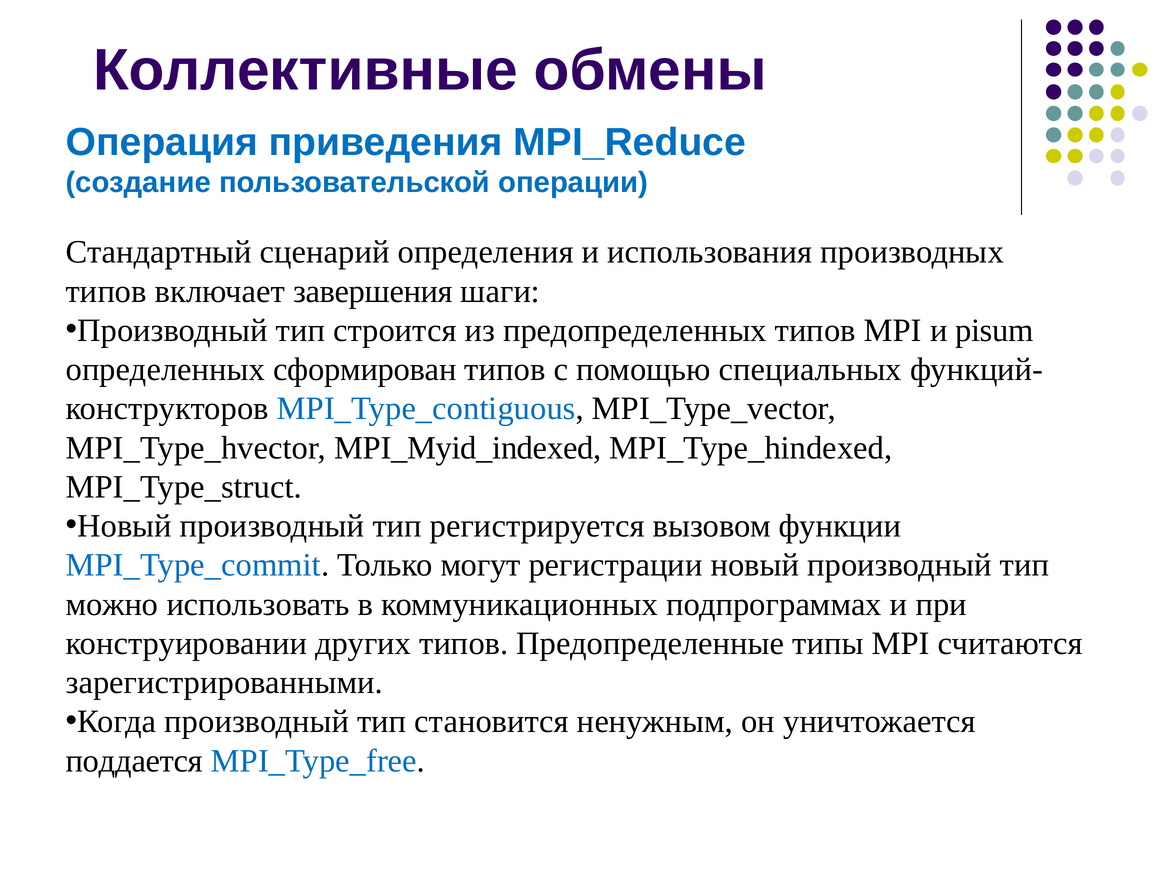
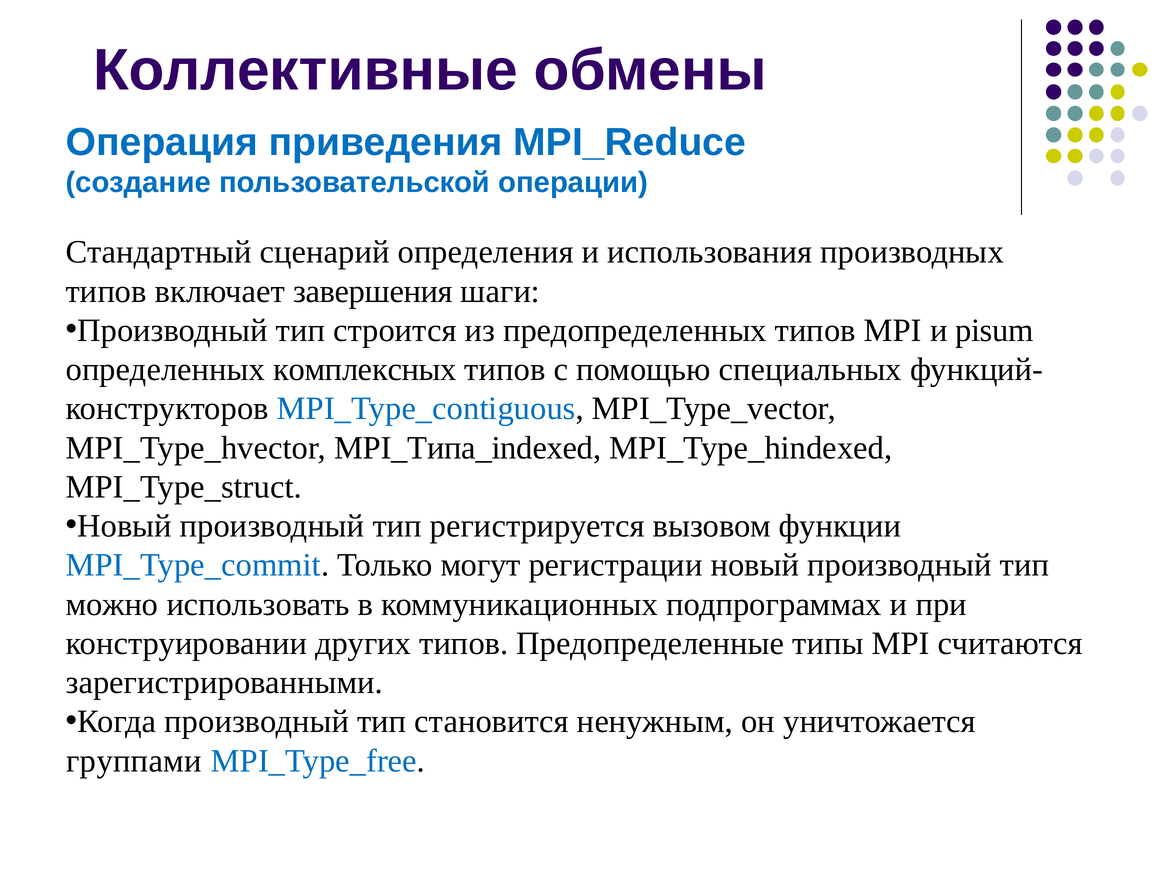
сформирован: сформирован -> комплексных
MPI_Myid_indexed: MPI_Myid_indexed -> MPI_Типа_indexed
поддается: поддается -> группами
